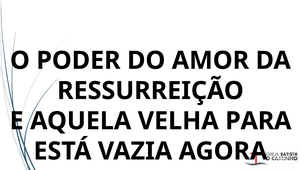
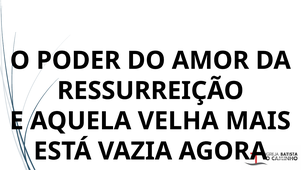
PARA: PARA -> MAIS
